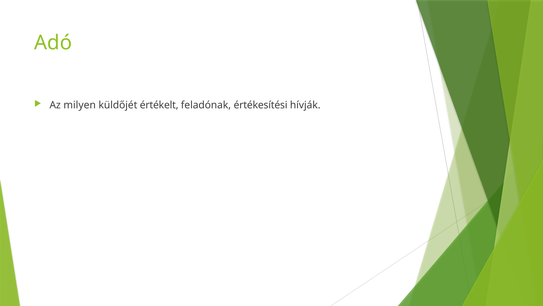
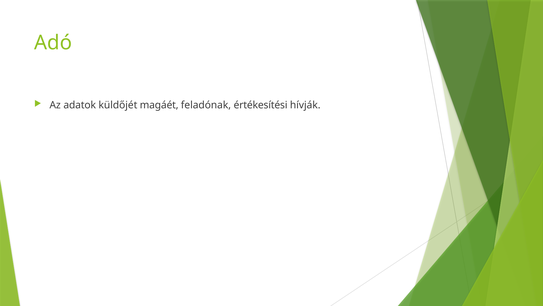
milyen: milyen -> adatok
értékelt: értékelt -> magáét
